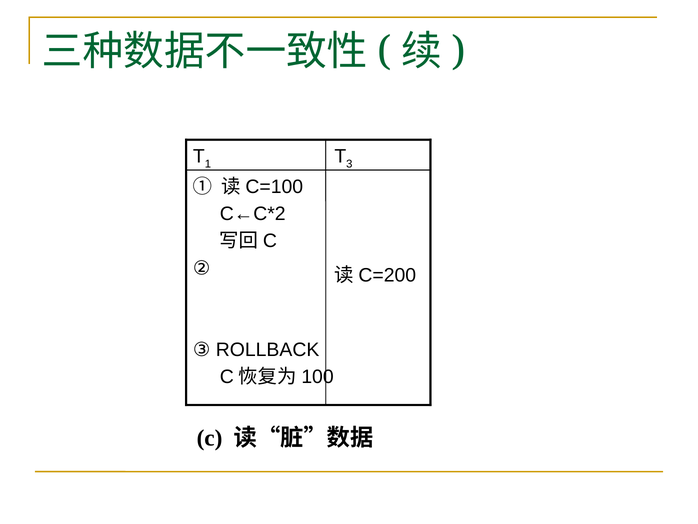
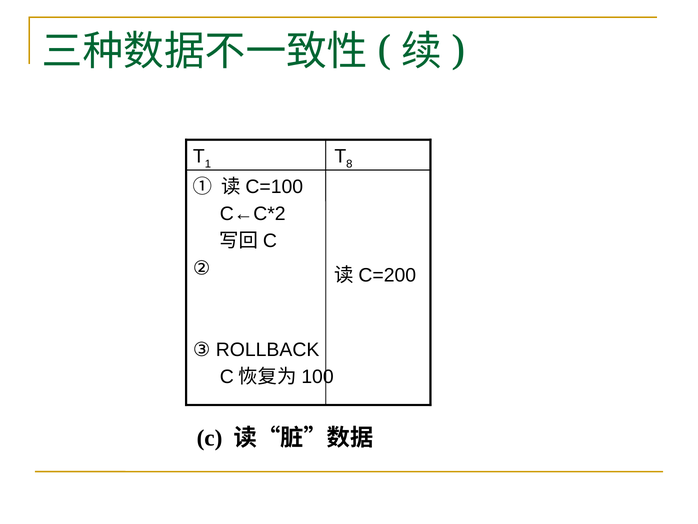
3: 3 -> 8
